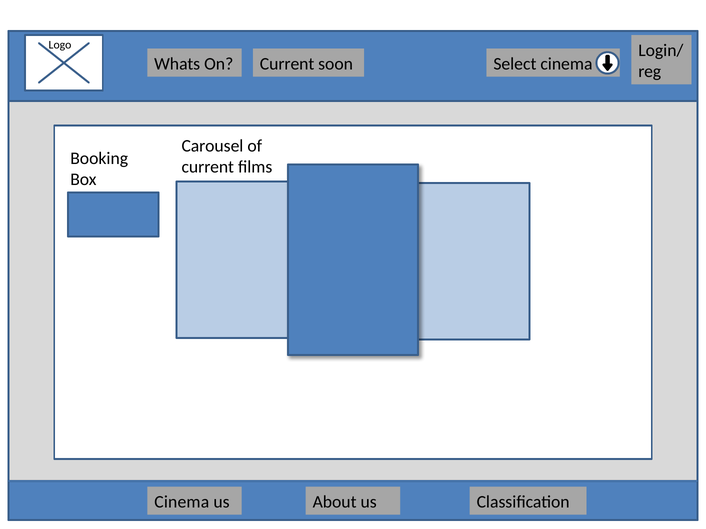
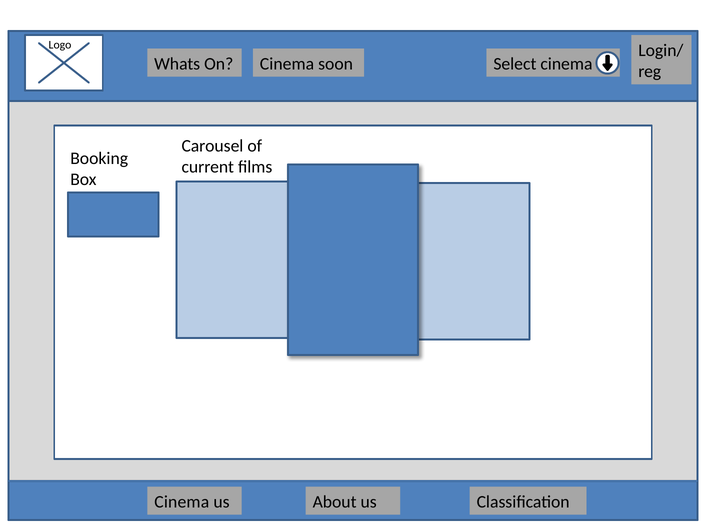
On Current: Current -> Cinema
